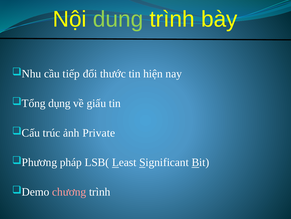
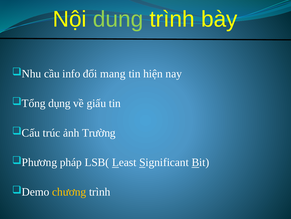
tiếp: tiếp -> info
thước: thước -> mang
Private: Private -> Trường
chương colour: pink -> yellow
